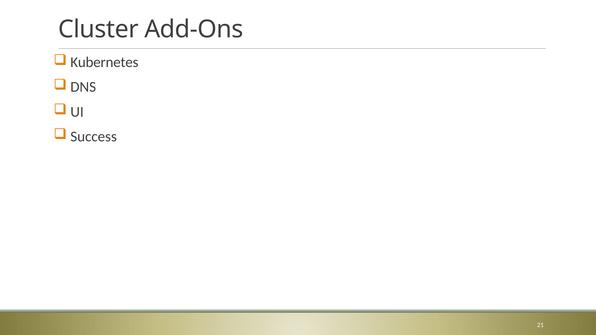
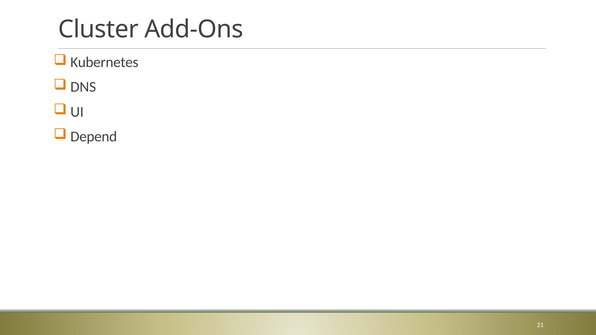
Success: Success -> Depend
